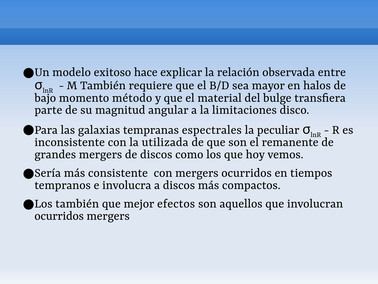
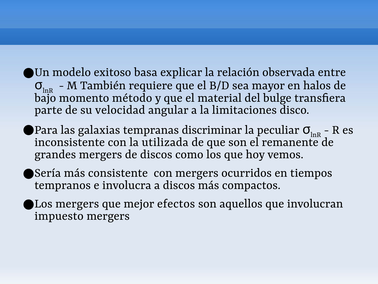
hace: hace -> basa
magnitud: magnitud -> velocidad
espectrales: espectrales -> discriminar
Los también: también -> mergers
ocurridos at (59, 215): ocurridos -> impuesto
